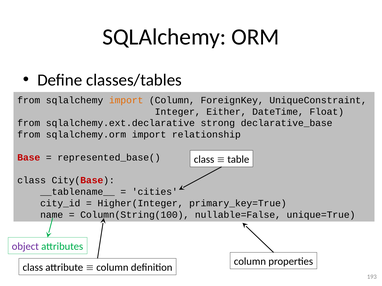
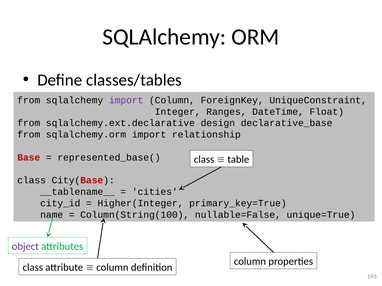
import at (126, 100) colour: orange -> purple
Either: Either -> Ranges
strong: strong -> design
